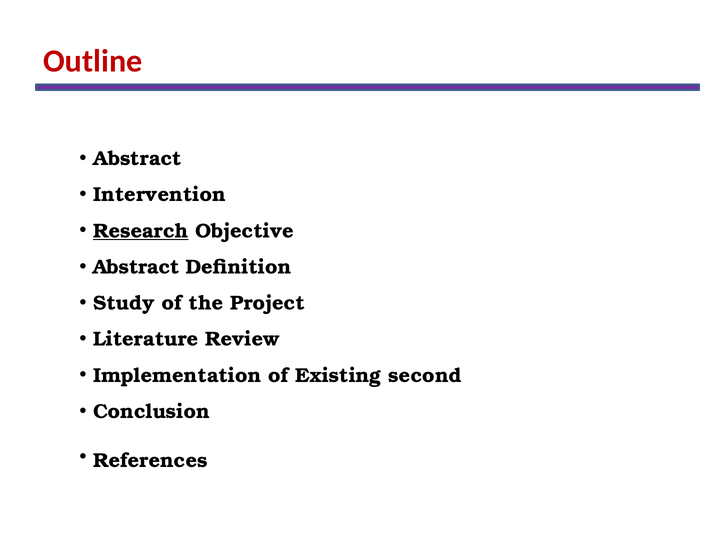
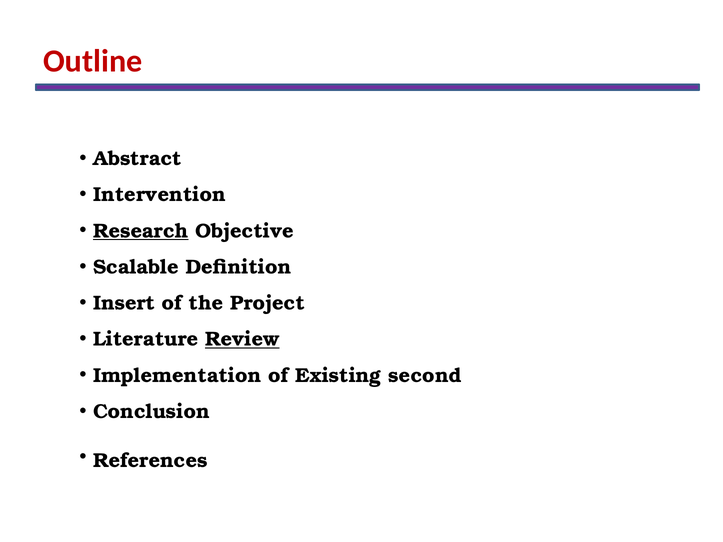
Abstract at (136, 267): Abstract -> Scalable
Study: Study -> Insert
Review underline: none -> present
